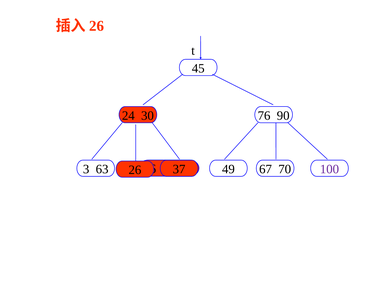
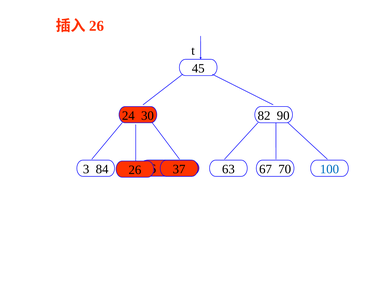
76: 76 -> 82
63: 63 -> 84
49: 49 -> 63
100 colour: purple -> blue
